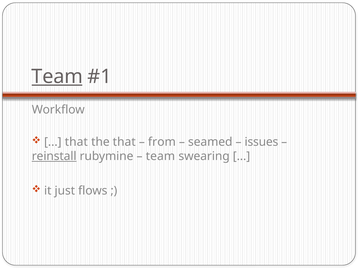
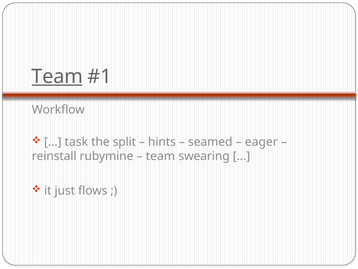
that at (76, 142): that -> task
the that: that -> split
from: from -> hints
issues: issues -> eager
reinstall underline: present -> none
